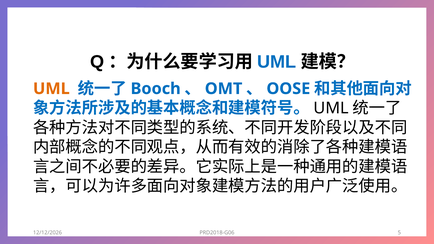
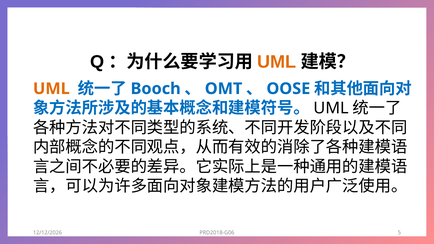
UML at (277, 62) colour: blue -> orange
